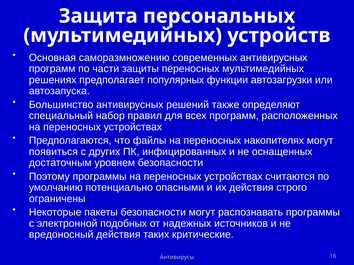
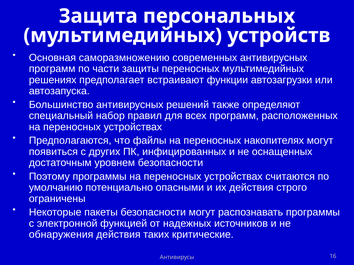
популярных: популярных -> встраивают
подобных: подобных -> функцией
вредоносный: вредоносный -> обнаружения
